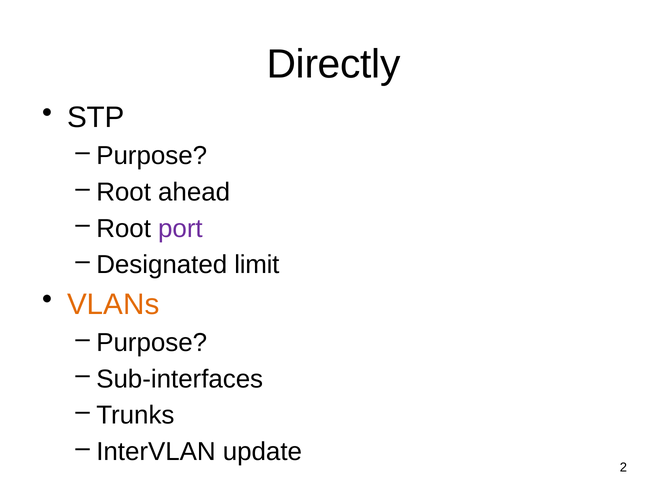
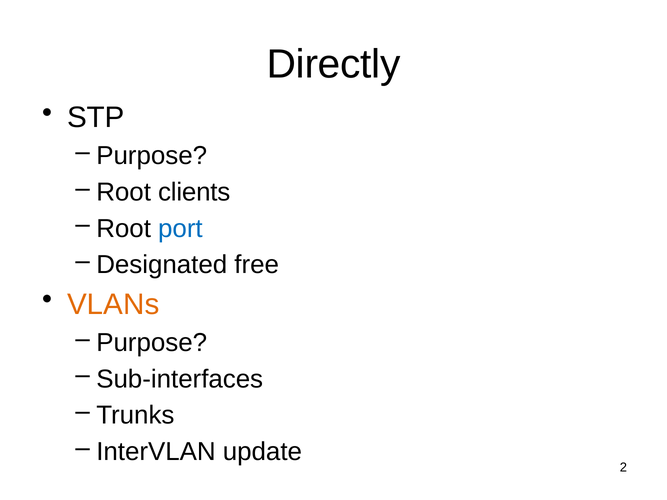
ahead: ahead -> clients
port colour: purple -> blue
limit: limit -> free
